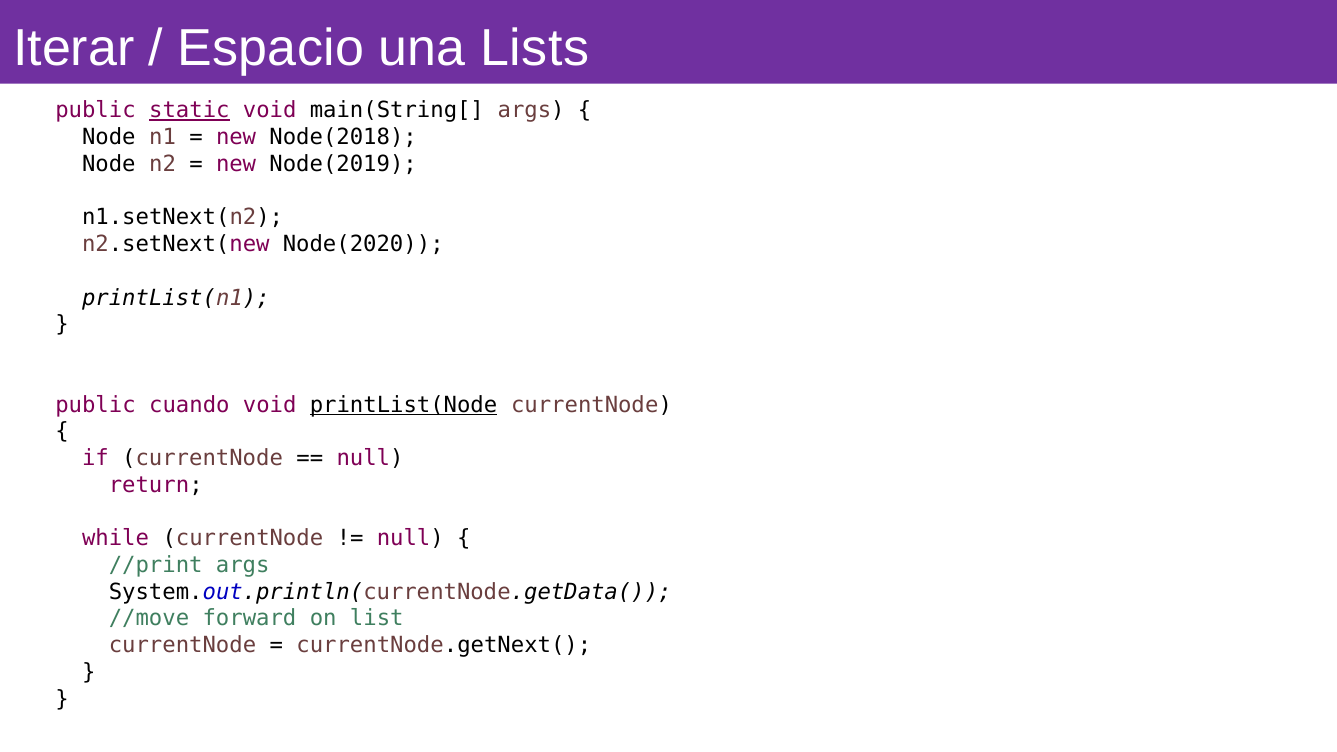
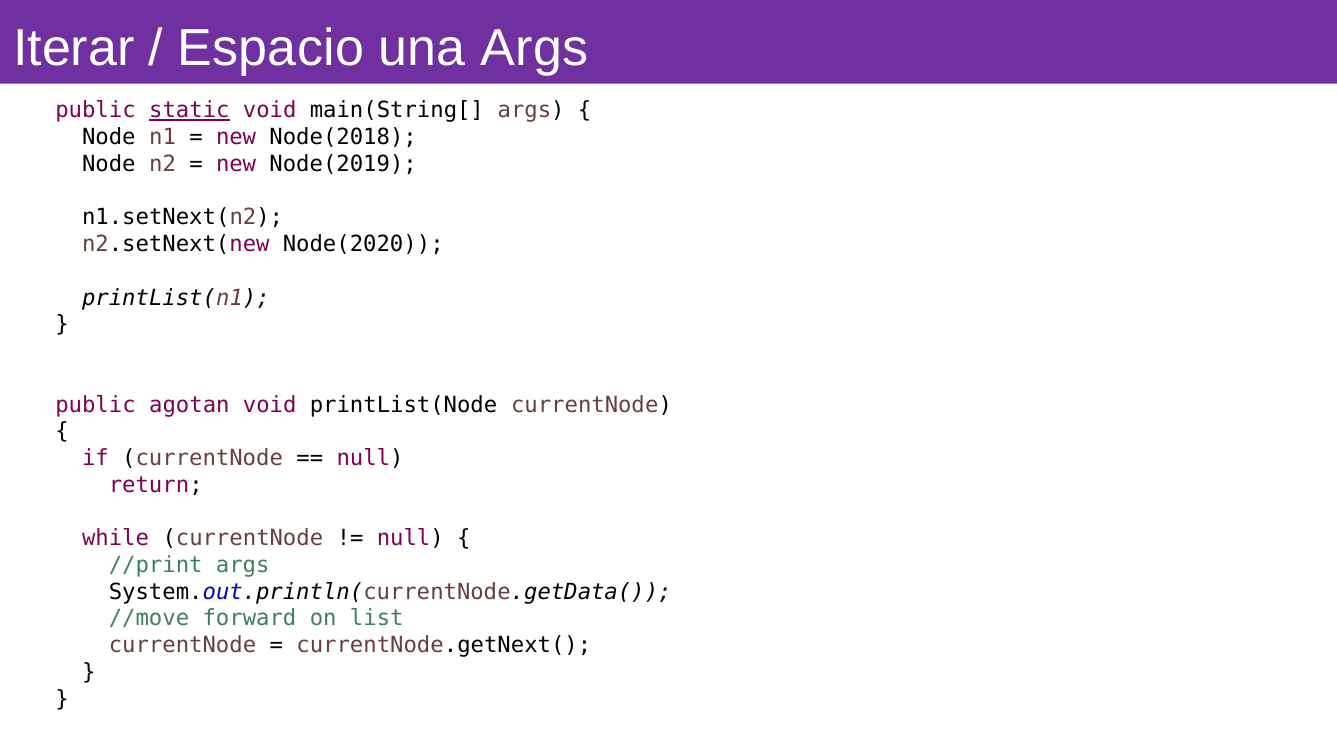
una Lists: Lists -> Args
cuando: cuando -> agotan
printList(Node underline: present -> none
